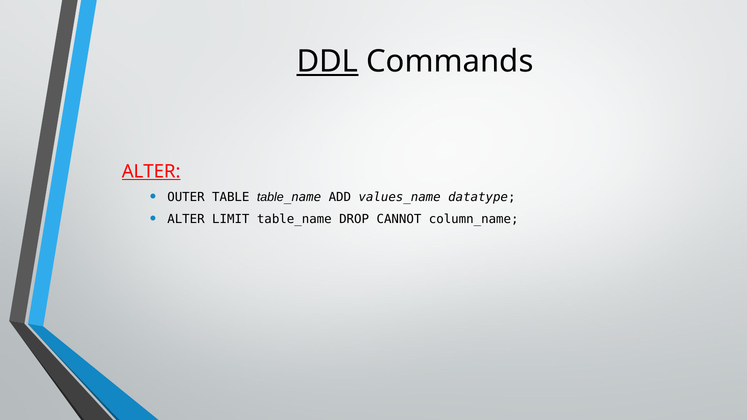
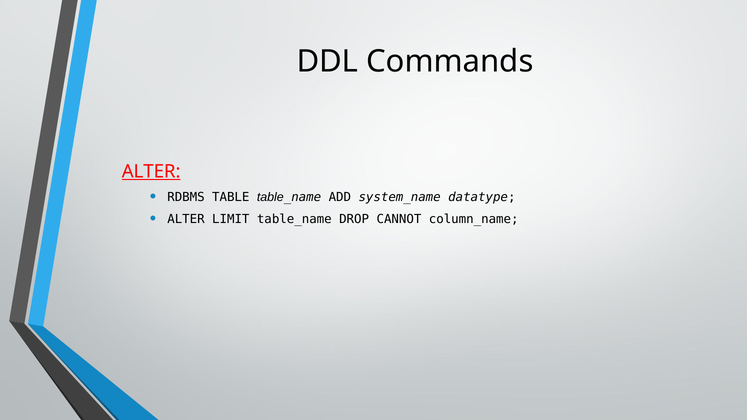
DDL underline: present -> none
OUTER: OUTER -> RDBMS
values_name: values_name -> system_name
